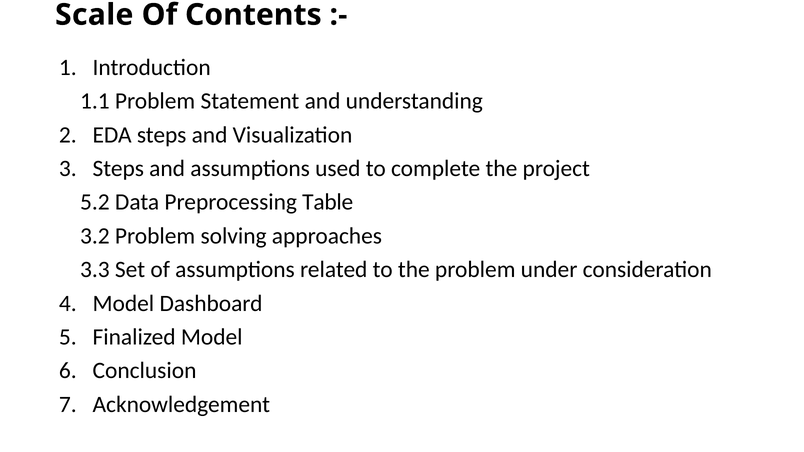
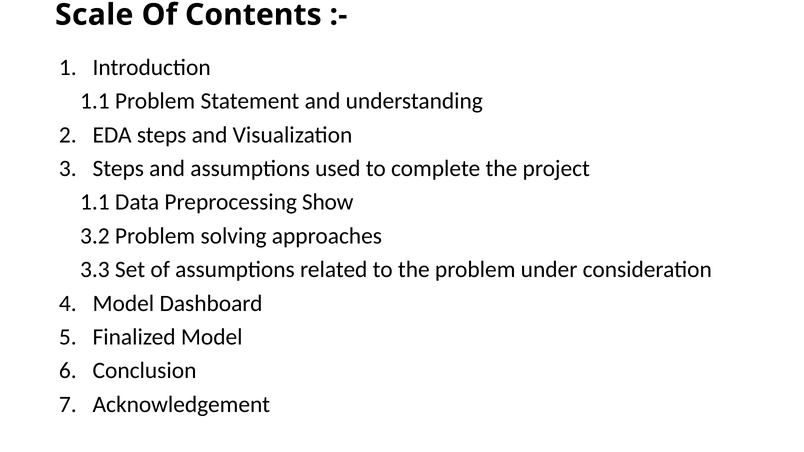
5.2 at (95, 202): 5.2 -> 1.1
Table: Table -> Show
